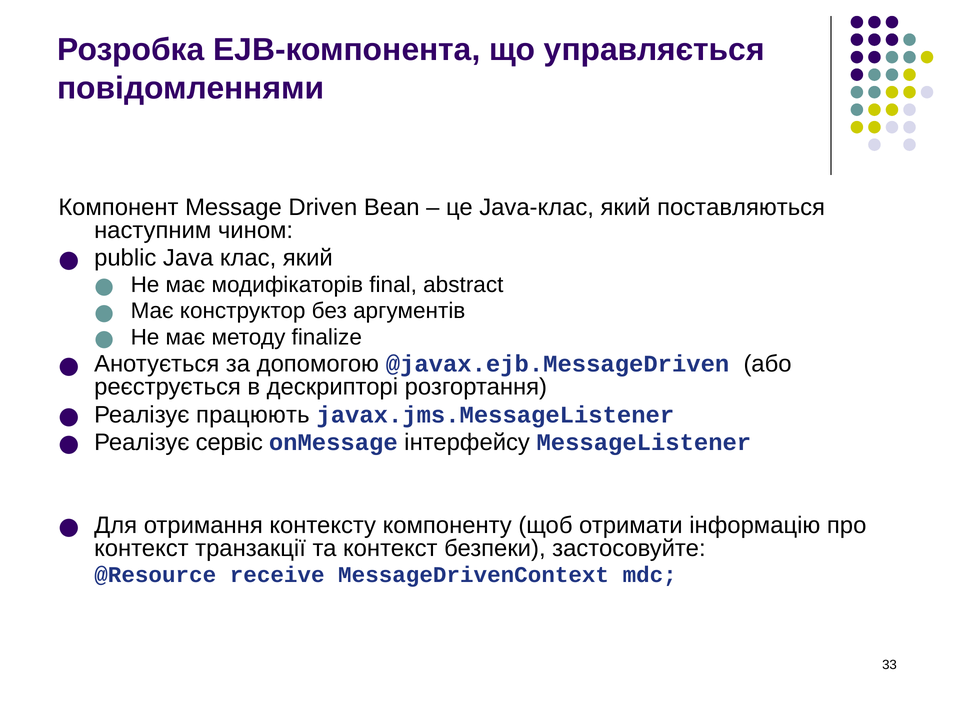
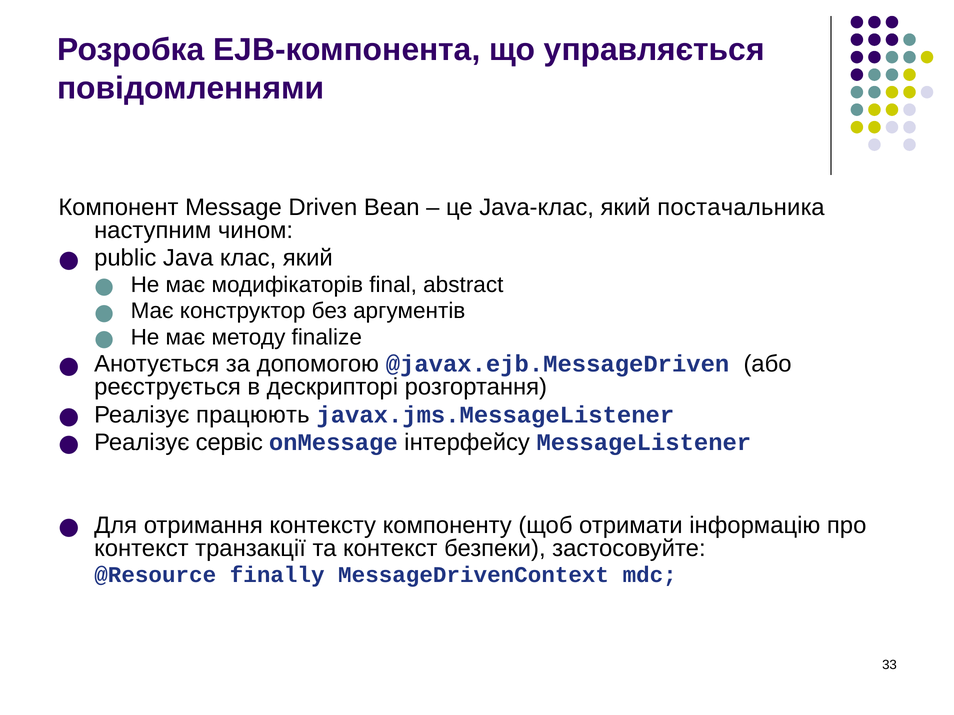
поставляються: поставляються -> постачальника
receive: receive -> finally
